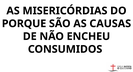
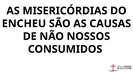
PORQUE: PORQUE -> ENCHEU
ENCHEU: ENCHEU -> NOSSOS
